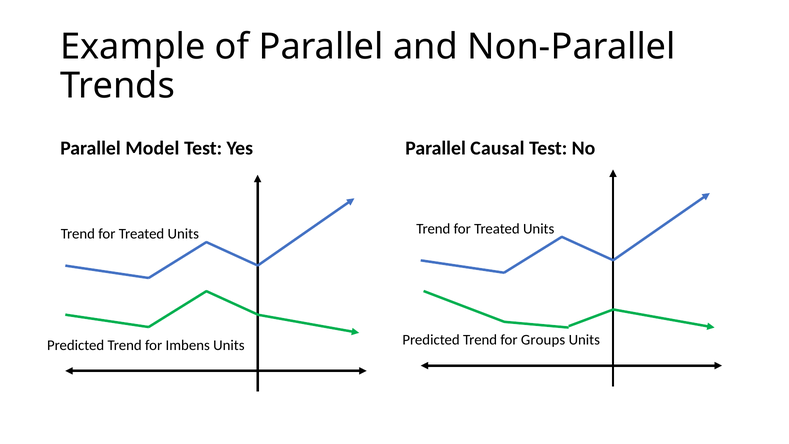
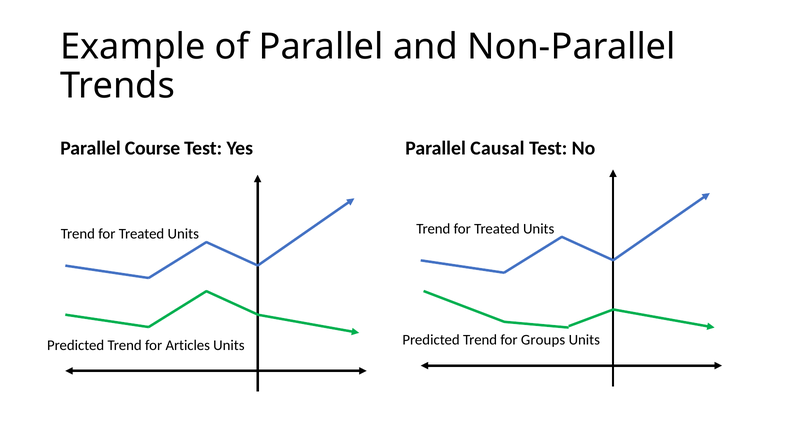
Model: Model -> Course
Imbens: Imbens -> Articles
